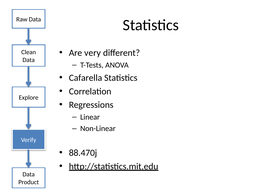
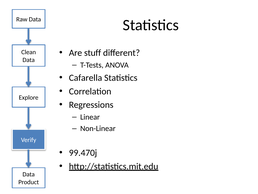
very: very -> stuff
88.470j: 88.470j -> 99.470j
